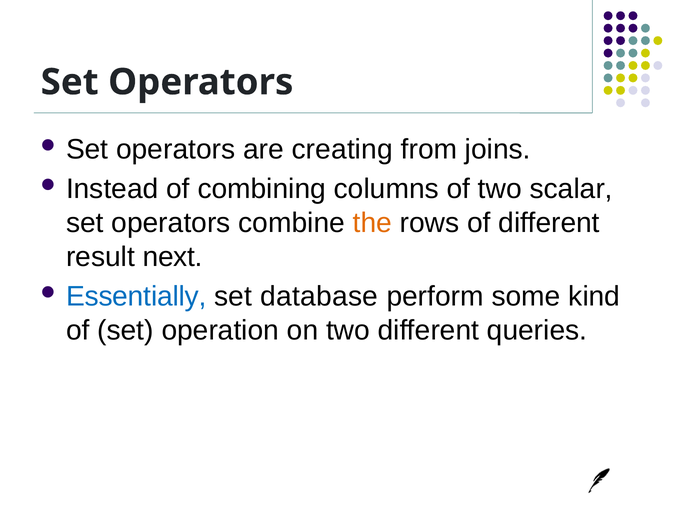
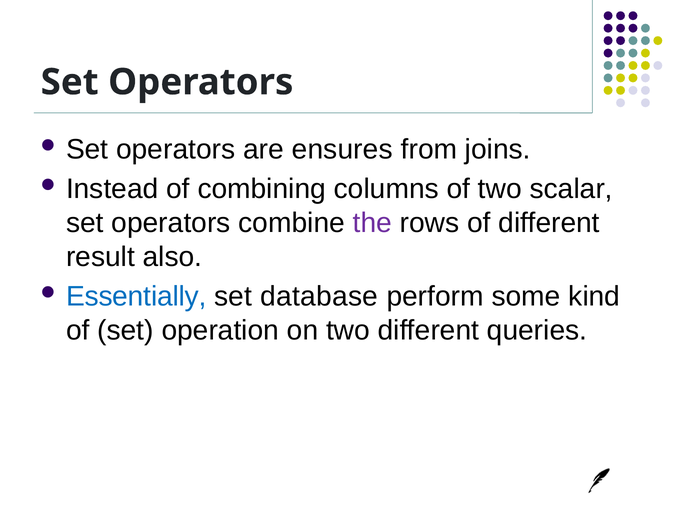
creating: creating -> ensures
the colour: orange -> purple
next: next -> also
